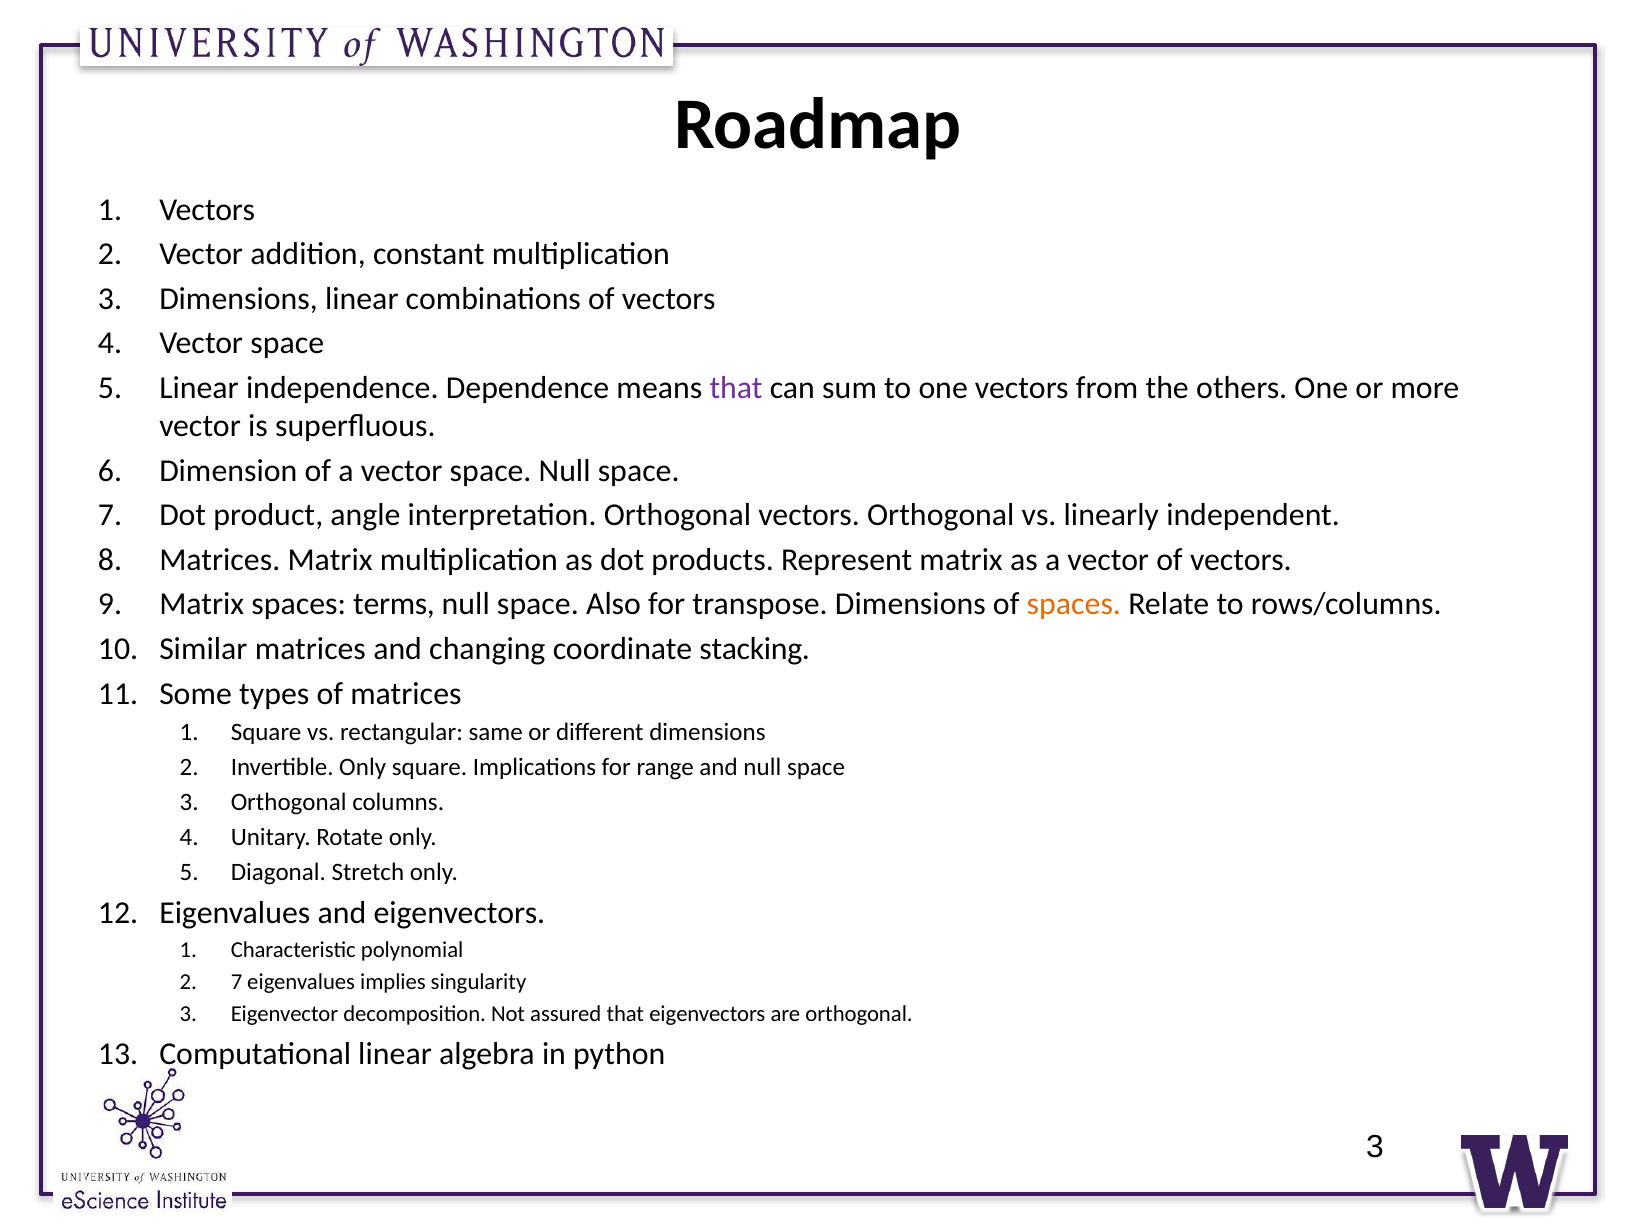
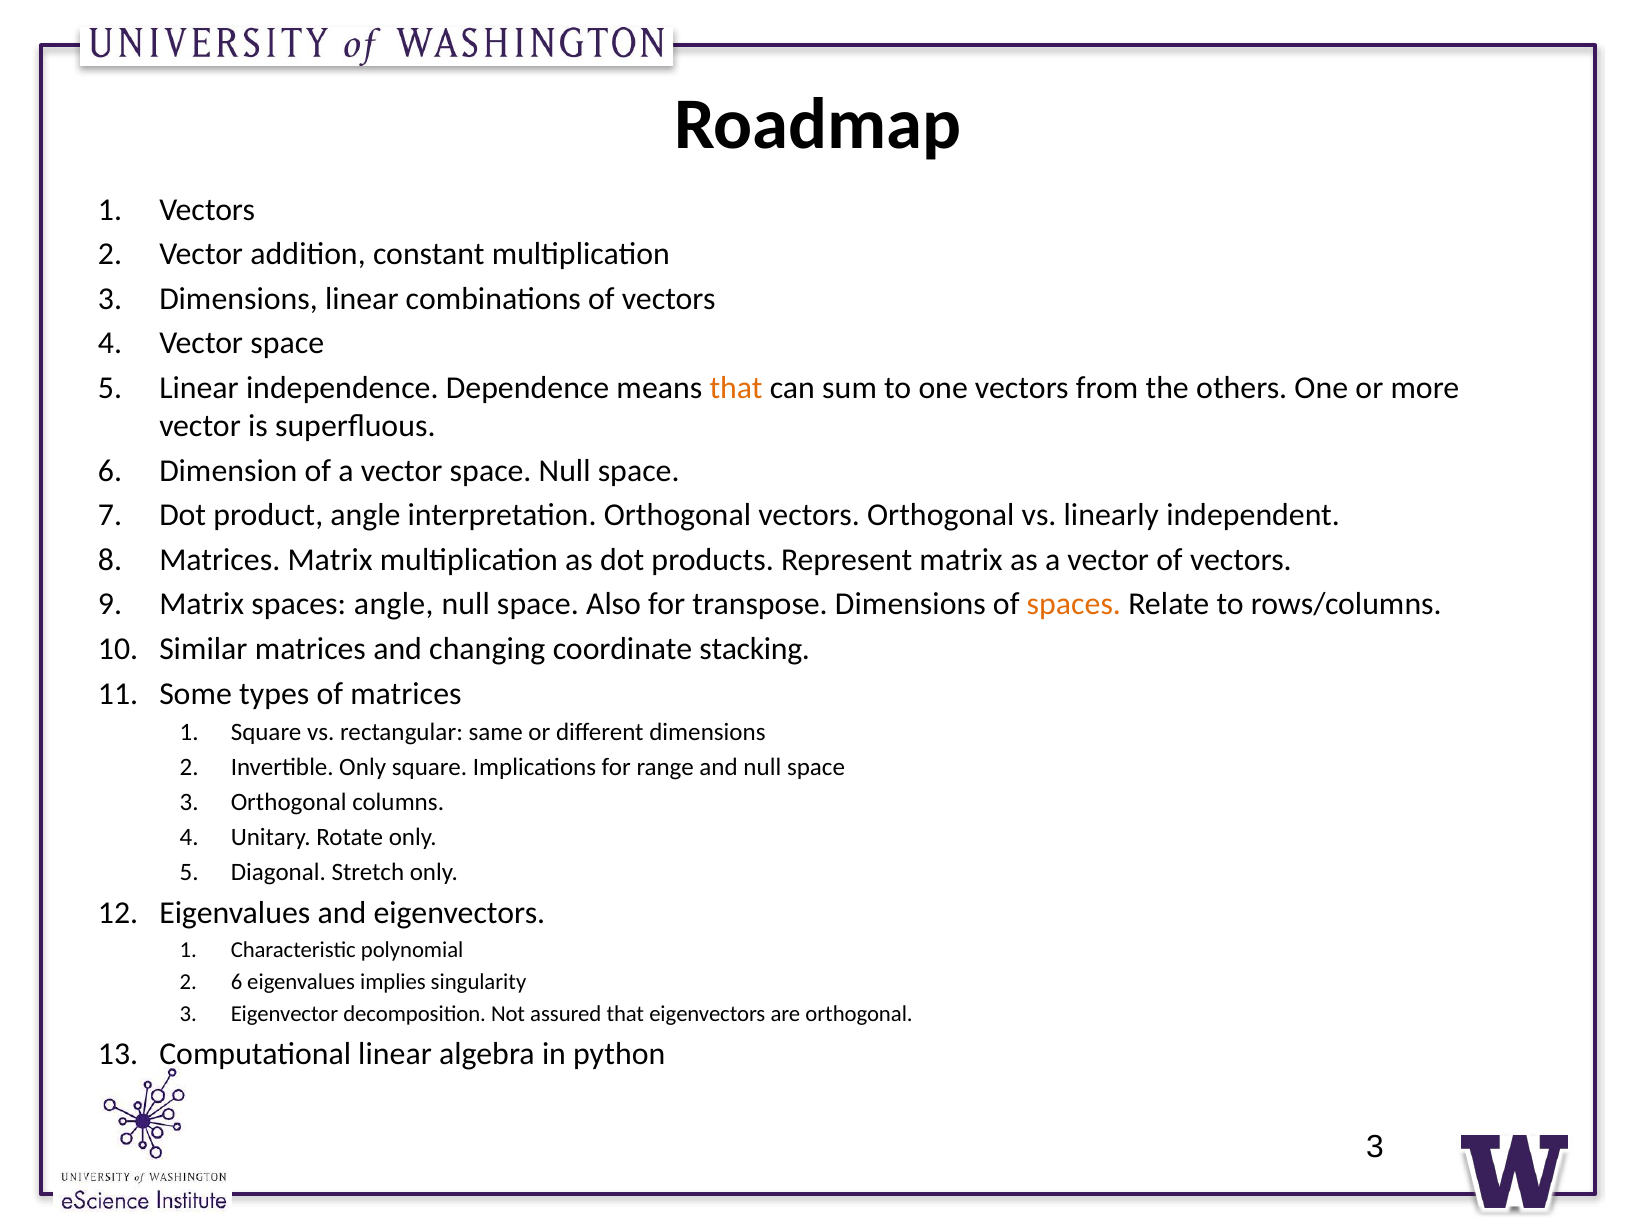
that at (736, 388) colour: purple -> orange
spaces terms: terms -> angle
7 at (237, 982): 7 -> 6
